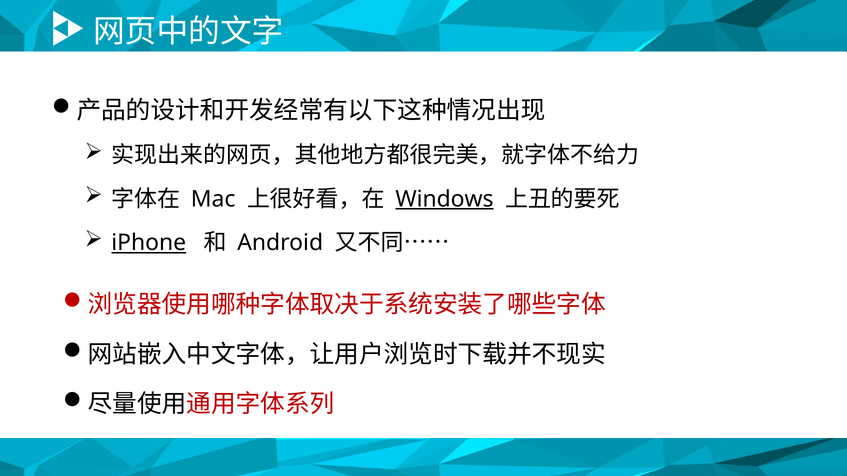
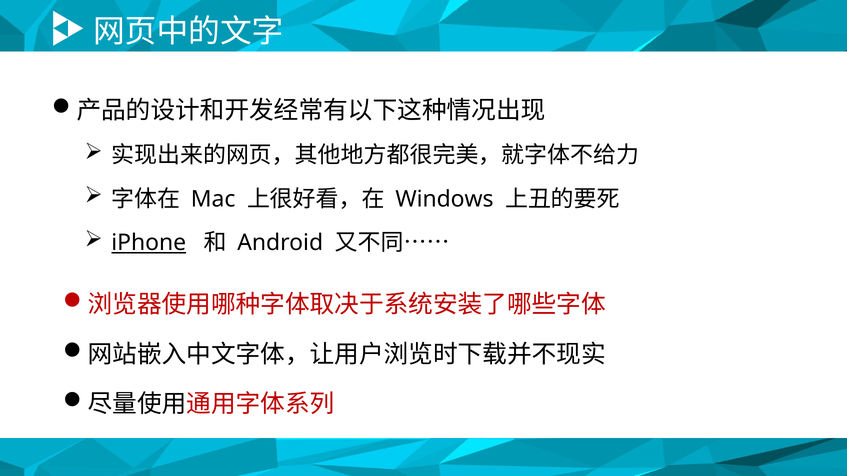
Windows underline: present -> none
